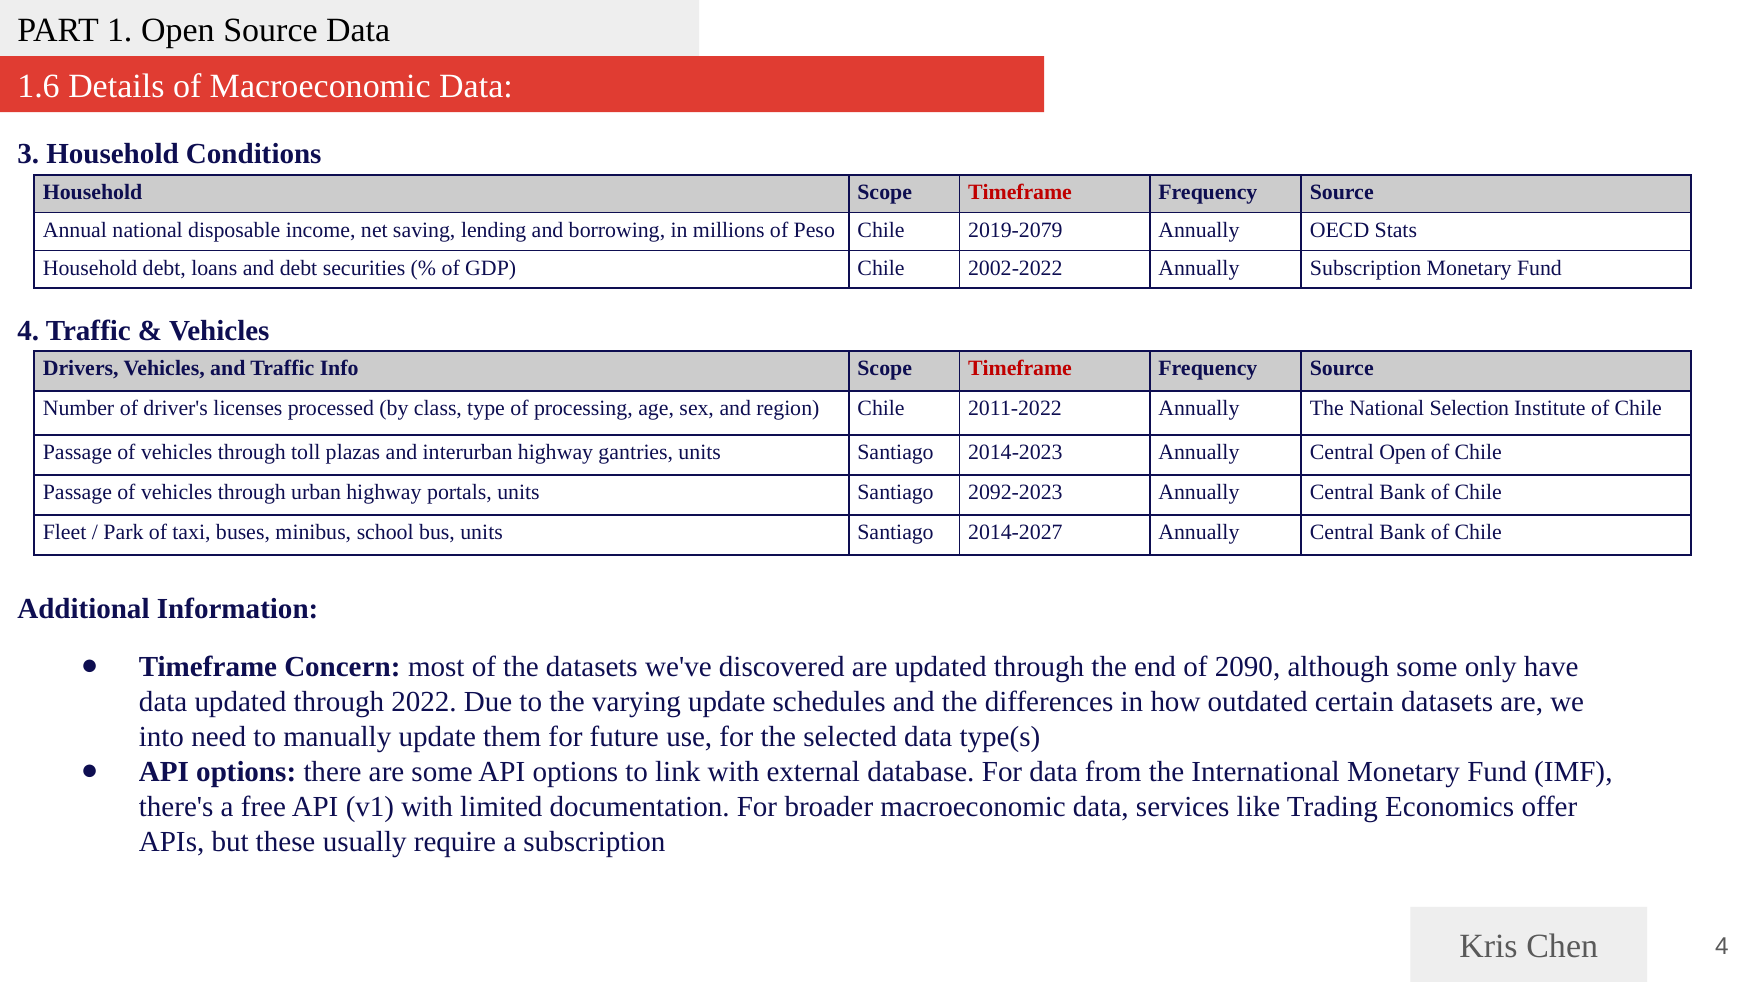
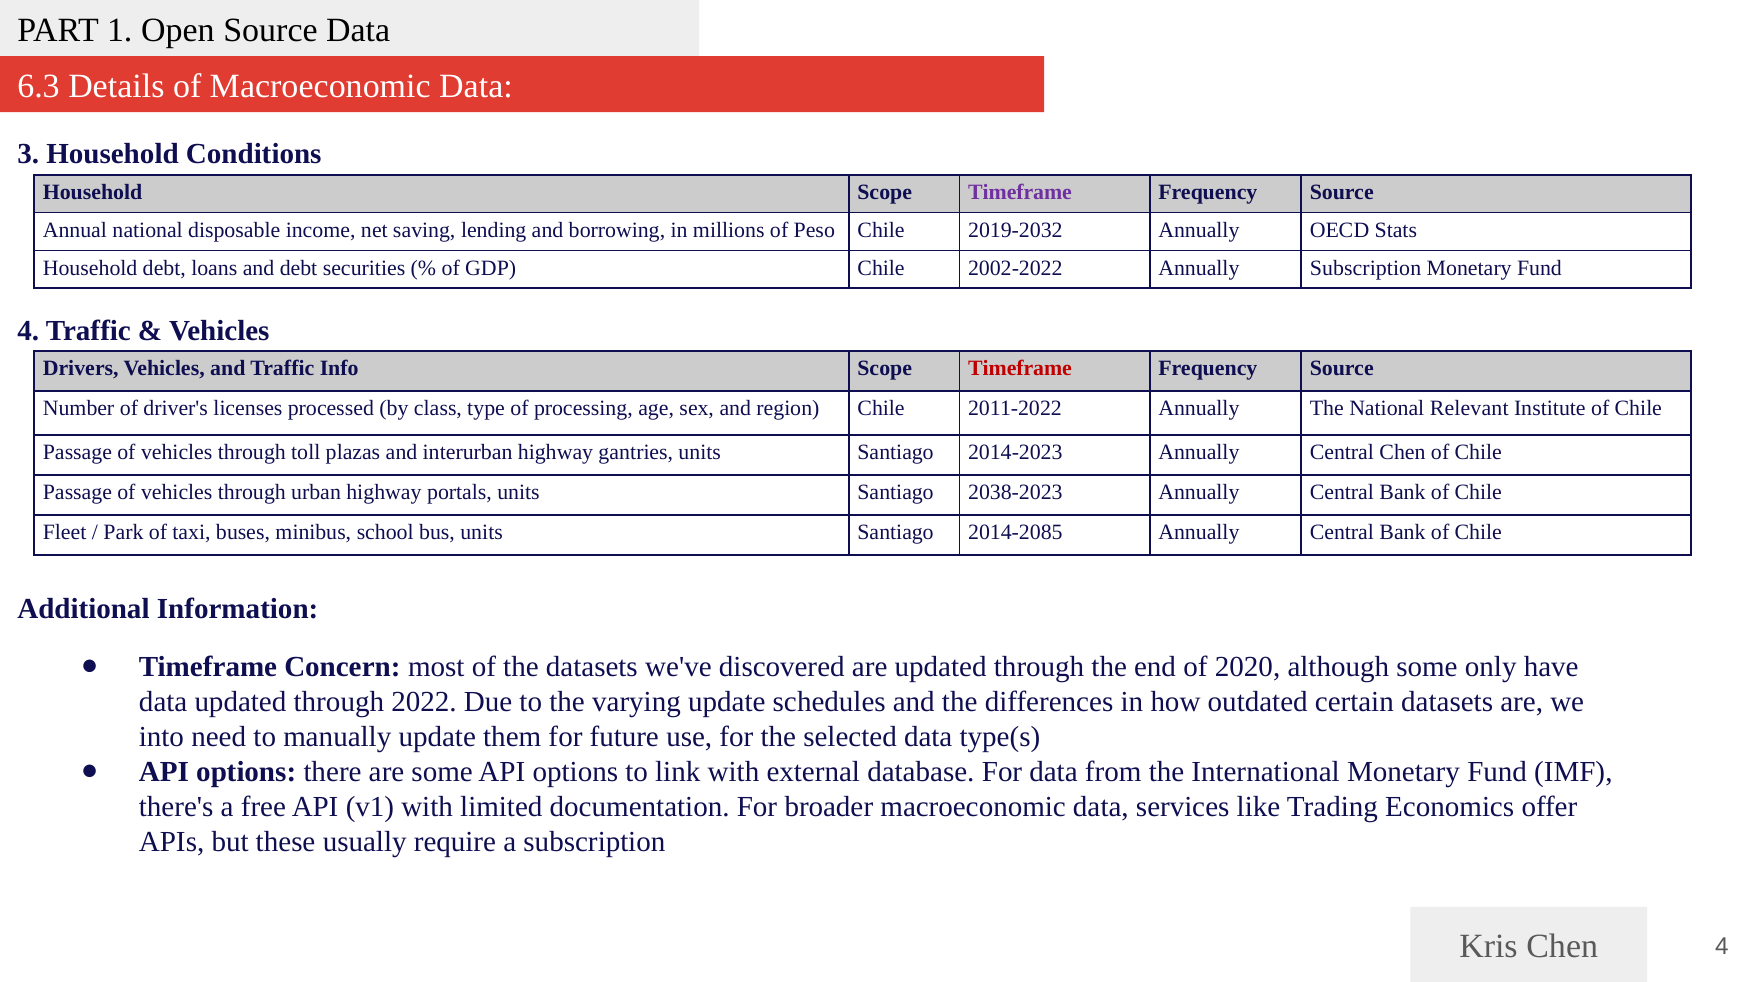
1.6: 1.6 -> 6.3
Timeframe at (1020, 192) colour: red -> purple
2019-2079: 2019-2079 -> 2019-2032
Selection: Selection -> Relevant
Central Open: Open -> Chen
2092-2023: 2092-2023 -> 2038-2023
2014-2027: 2014-2027 -> 2014-2085
2090: 2090 -> 2020
